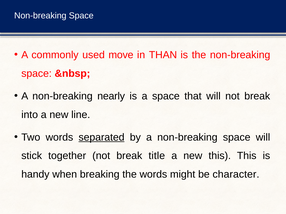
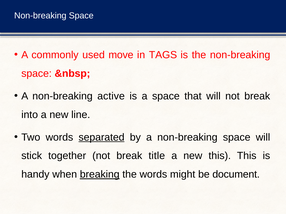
THAN: THAN -> TAGS
nearly: nearly -> active
breaking underline: none -> present
character: character -> document
